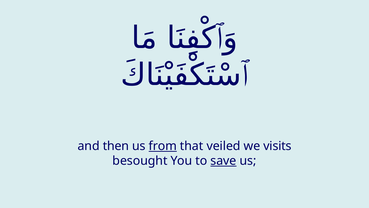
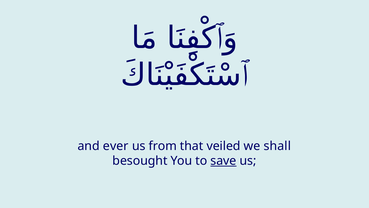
then: then -> ever
from underline: present -> none
visits: visits -> shall
